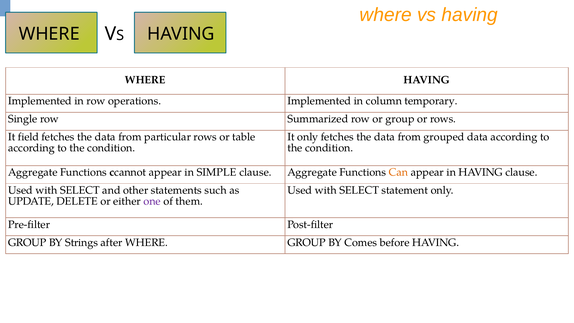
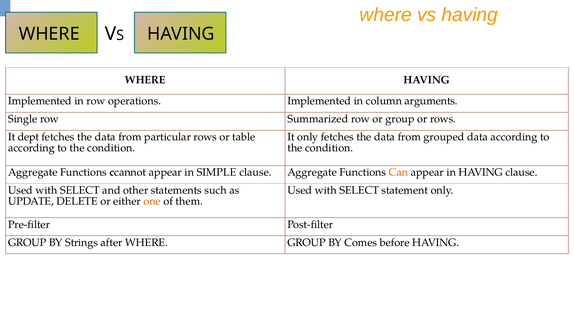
temporary: temporary -> arguments
field: field -> dept
one colour: purple -> orange
